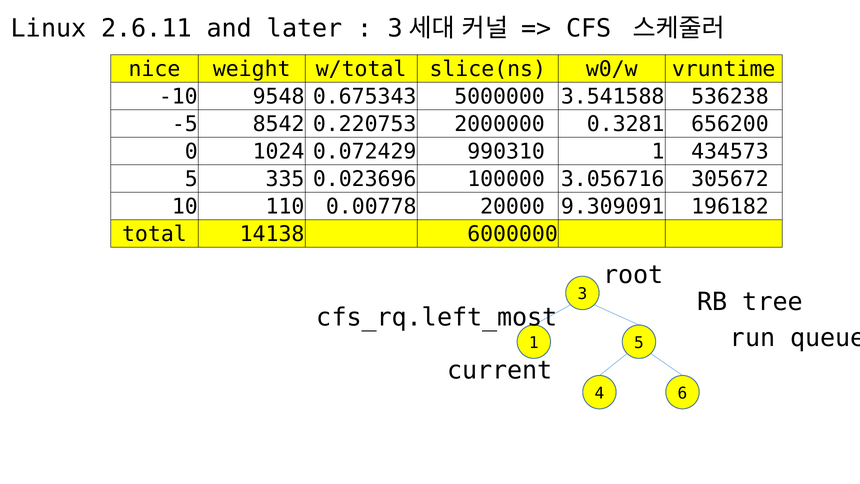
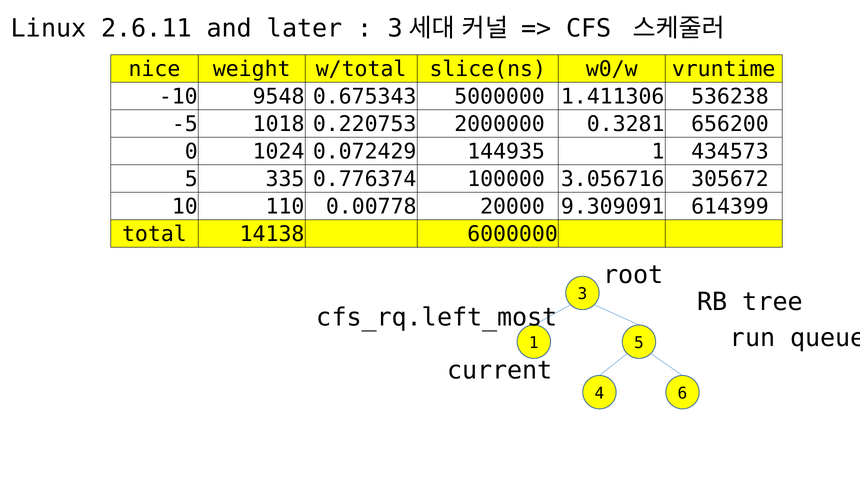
3.541588: 3.541588 -> 1.411306
8542: 8542 -> 1018
990310: 990310 -> 144935
0.023696: 0.023696 -> 0.776374
196182: 196182 -> 614399
